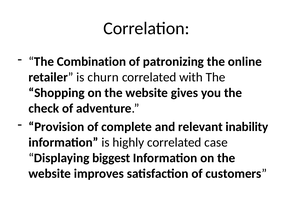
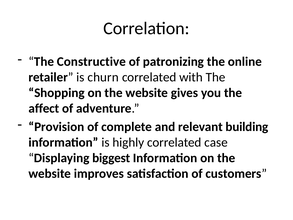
Combination: Combination -> Constructive
check: check -> affect
inability: inability -> building
